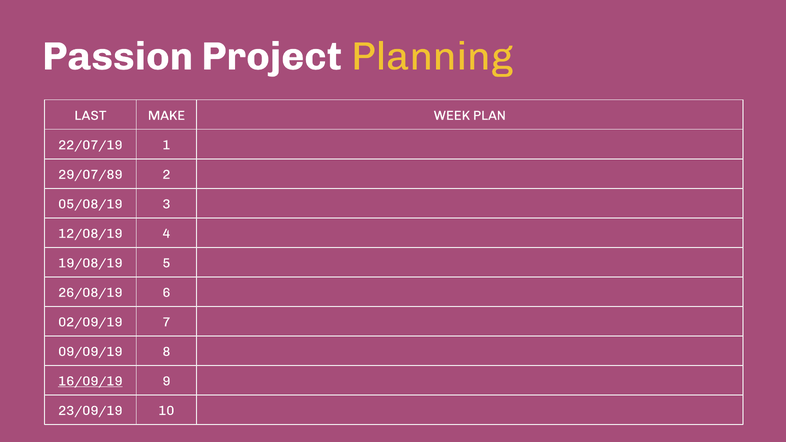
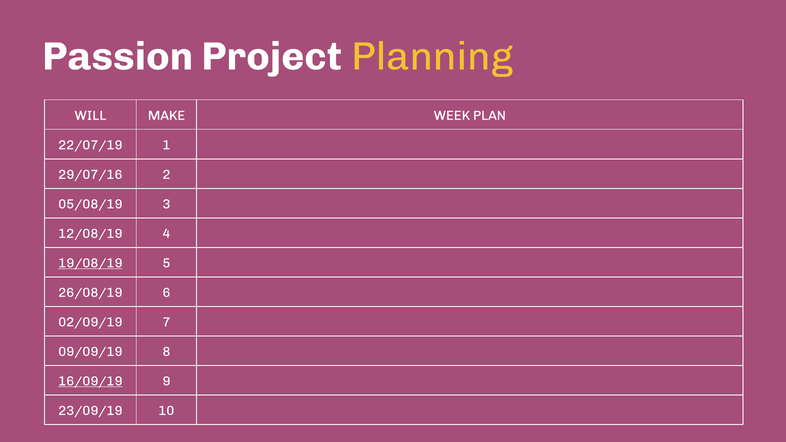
LAST: LAST -> WILL
29/07/89: 29/07/89 -> 29/07/16
19/08/19 underline: none -> present
